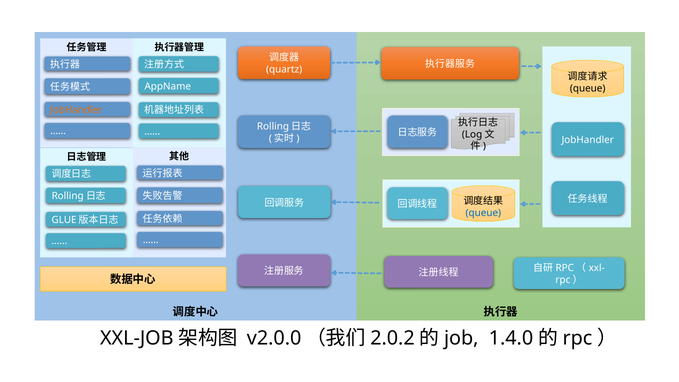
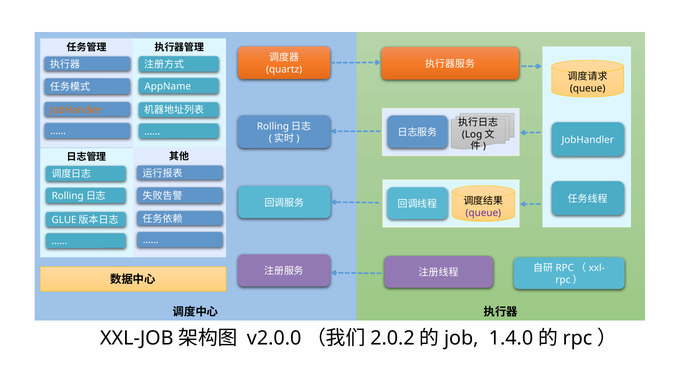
queue at (483, 213) colour: blue -> purple
